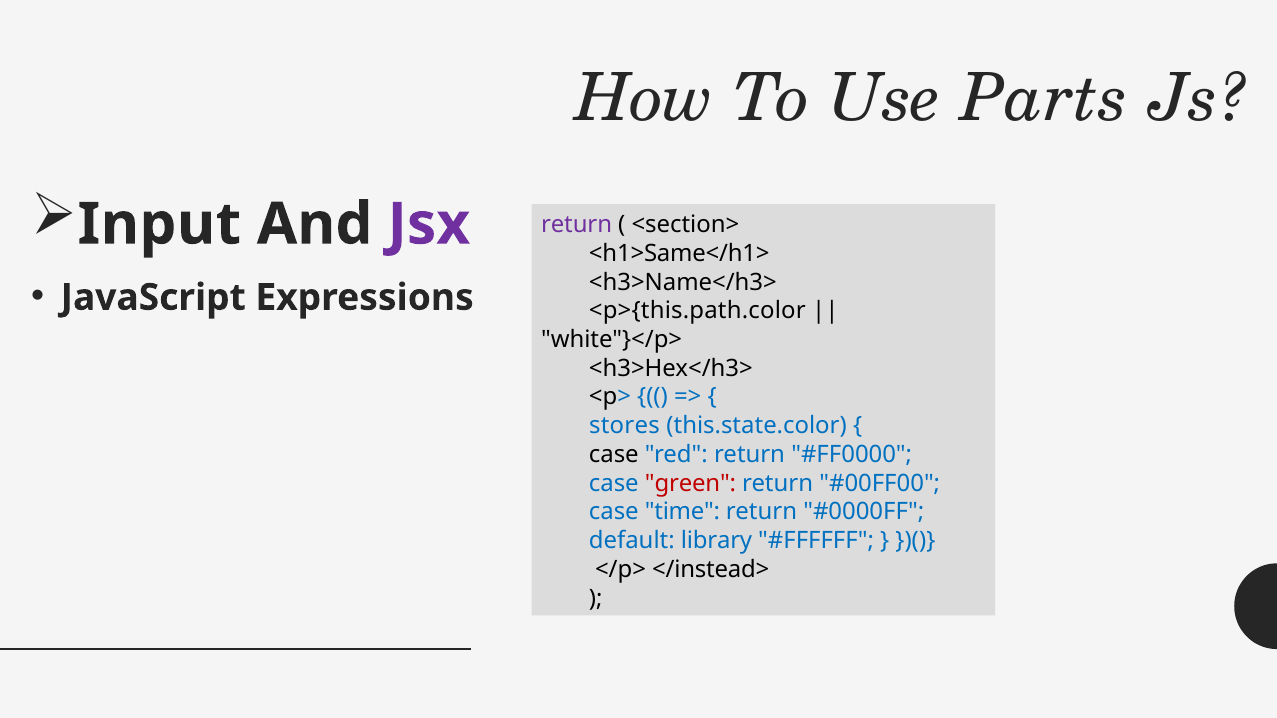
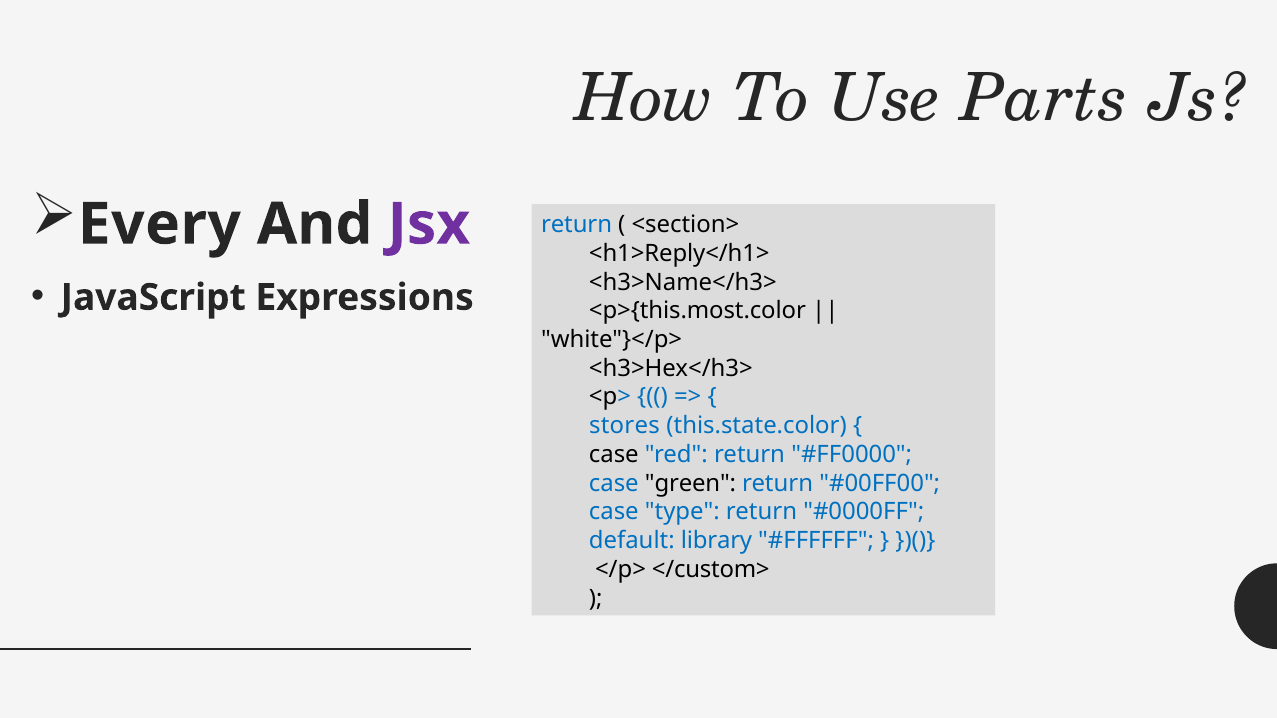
Input: Input -> Every
return at (577, 225) colour: purple -> blue
<h1>Same</h1>: <h1>Same</h1> -> <h1>Reply</h1>
<p>{this.path.color: <p>{this.path.color -> <p>{this.most.color
green colour: red -> black
time: time -> type
</instead>: </instead> -> </custom>
